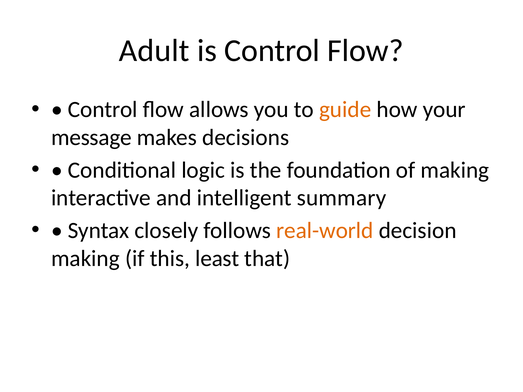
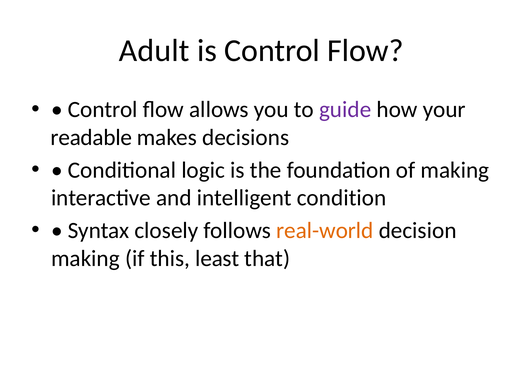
guide colour: orange -> purple
message: message -> readable
summary: summary -> condition
